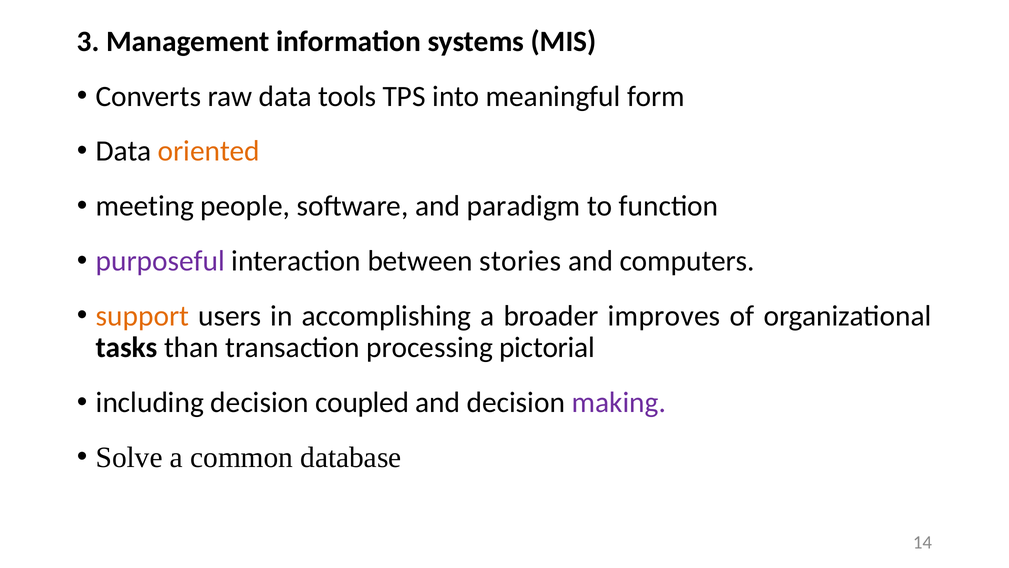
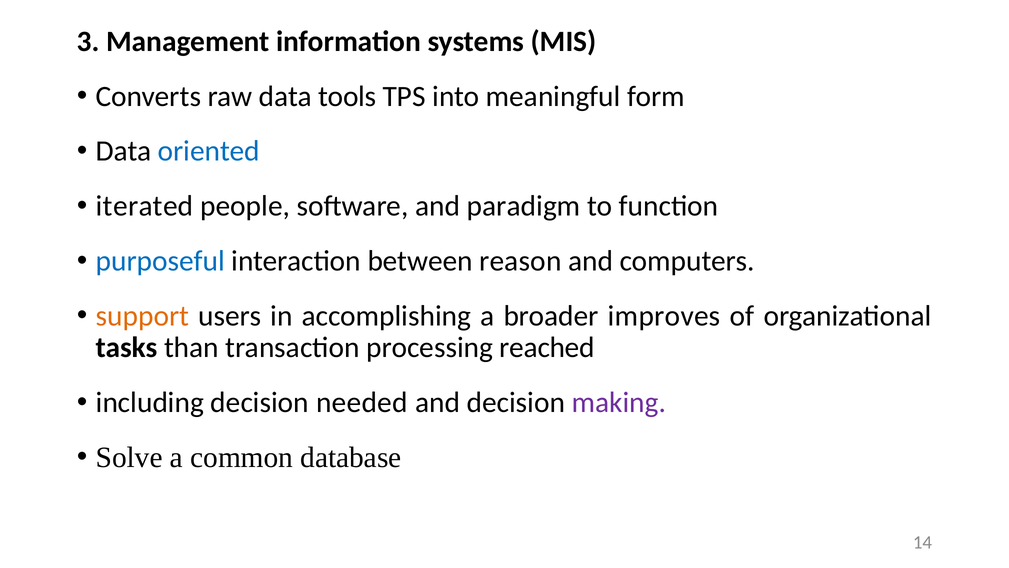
oriented colour: orange -> blue
meeting: meeting -> iterated
purposeful colour: purple -> blue
stories: stories -> reason
pictorial: pictorial -> reached
coupled: coupled -> needed
